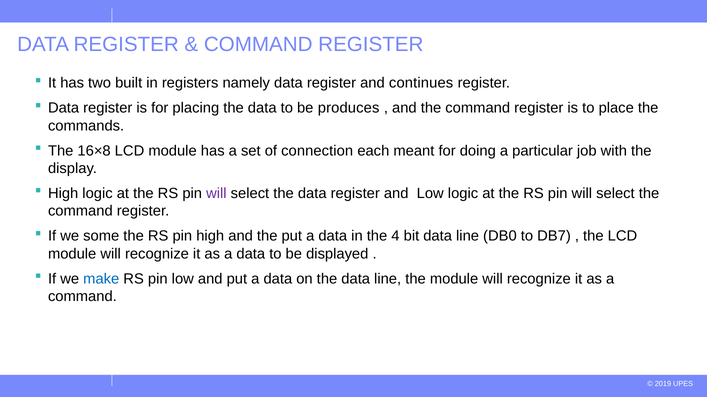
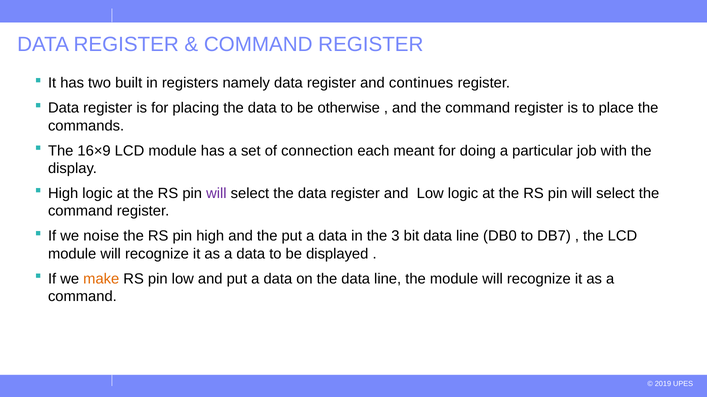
produces: produces -> otherwise
16×8: 16×8 -> 16×9
some: some -> noise
4: 4 -> 3
make colour: blue -> orange
